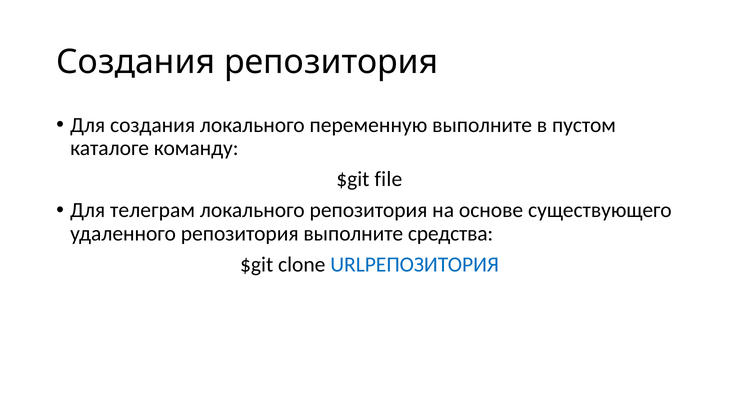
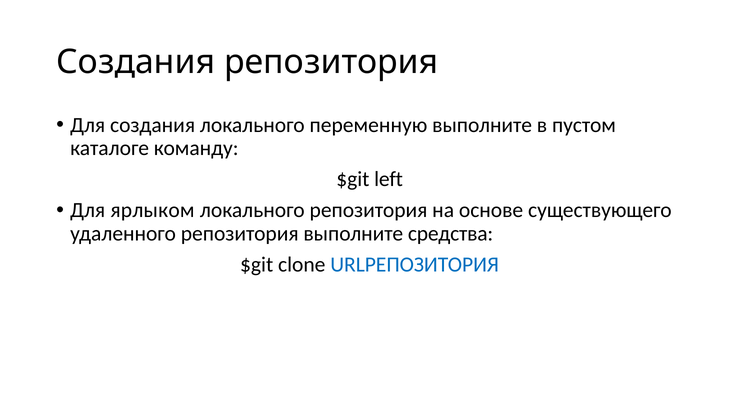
file: file -> left
телеграм: телеграм -> ярлыком
